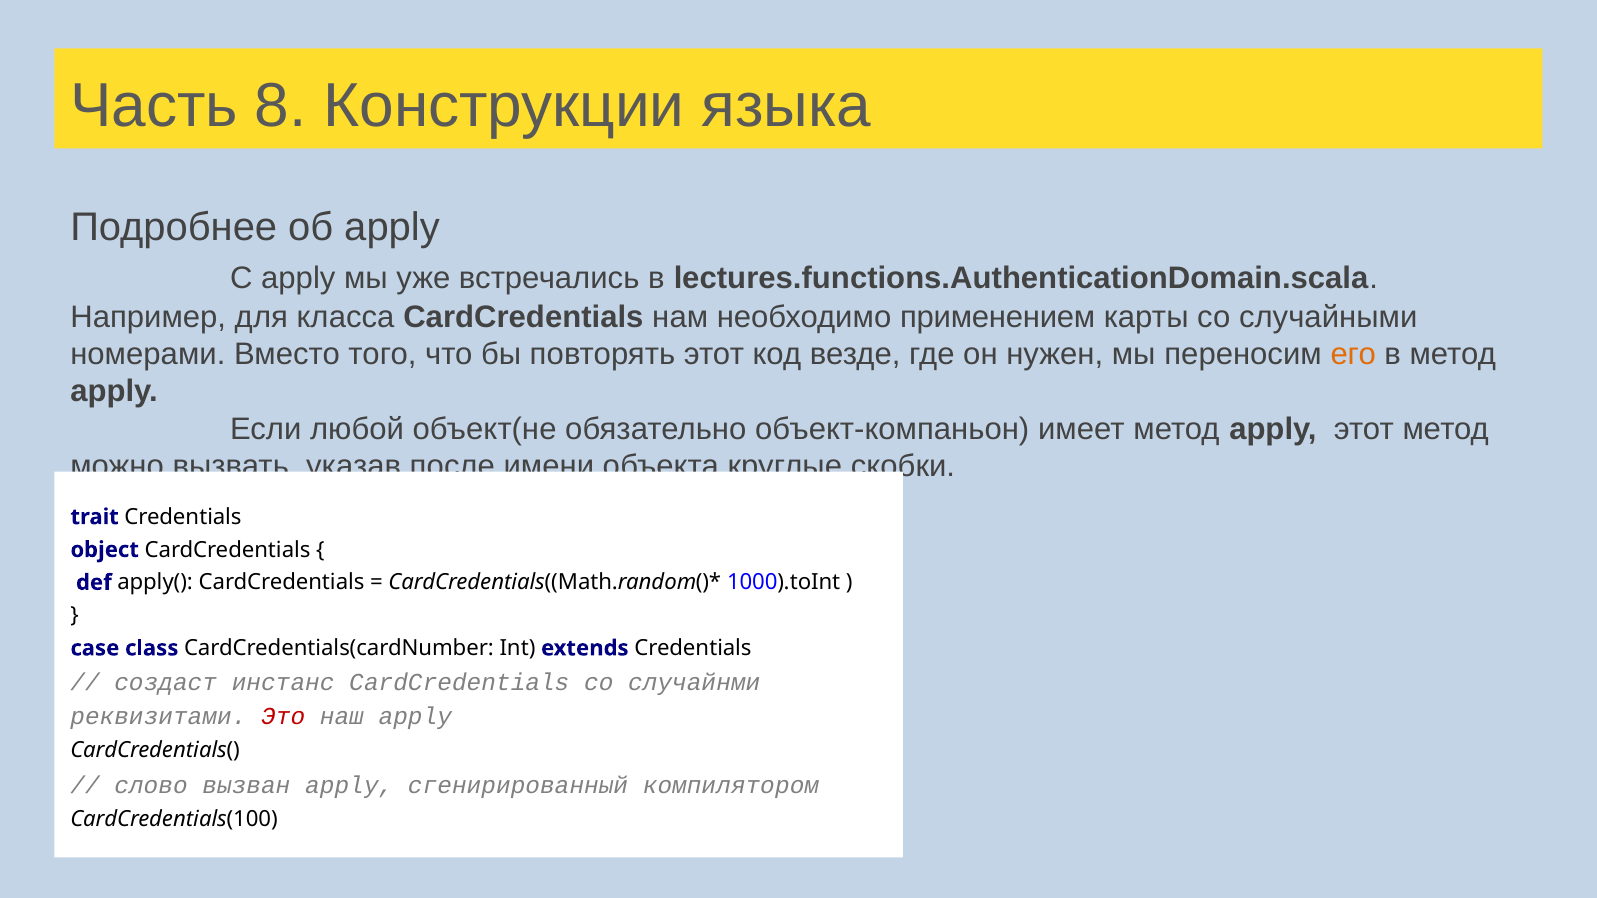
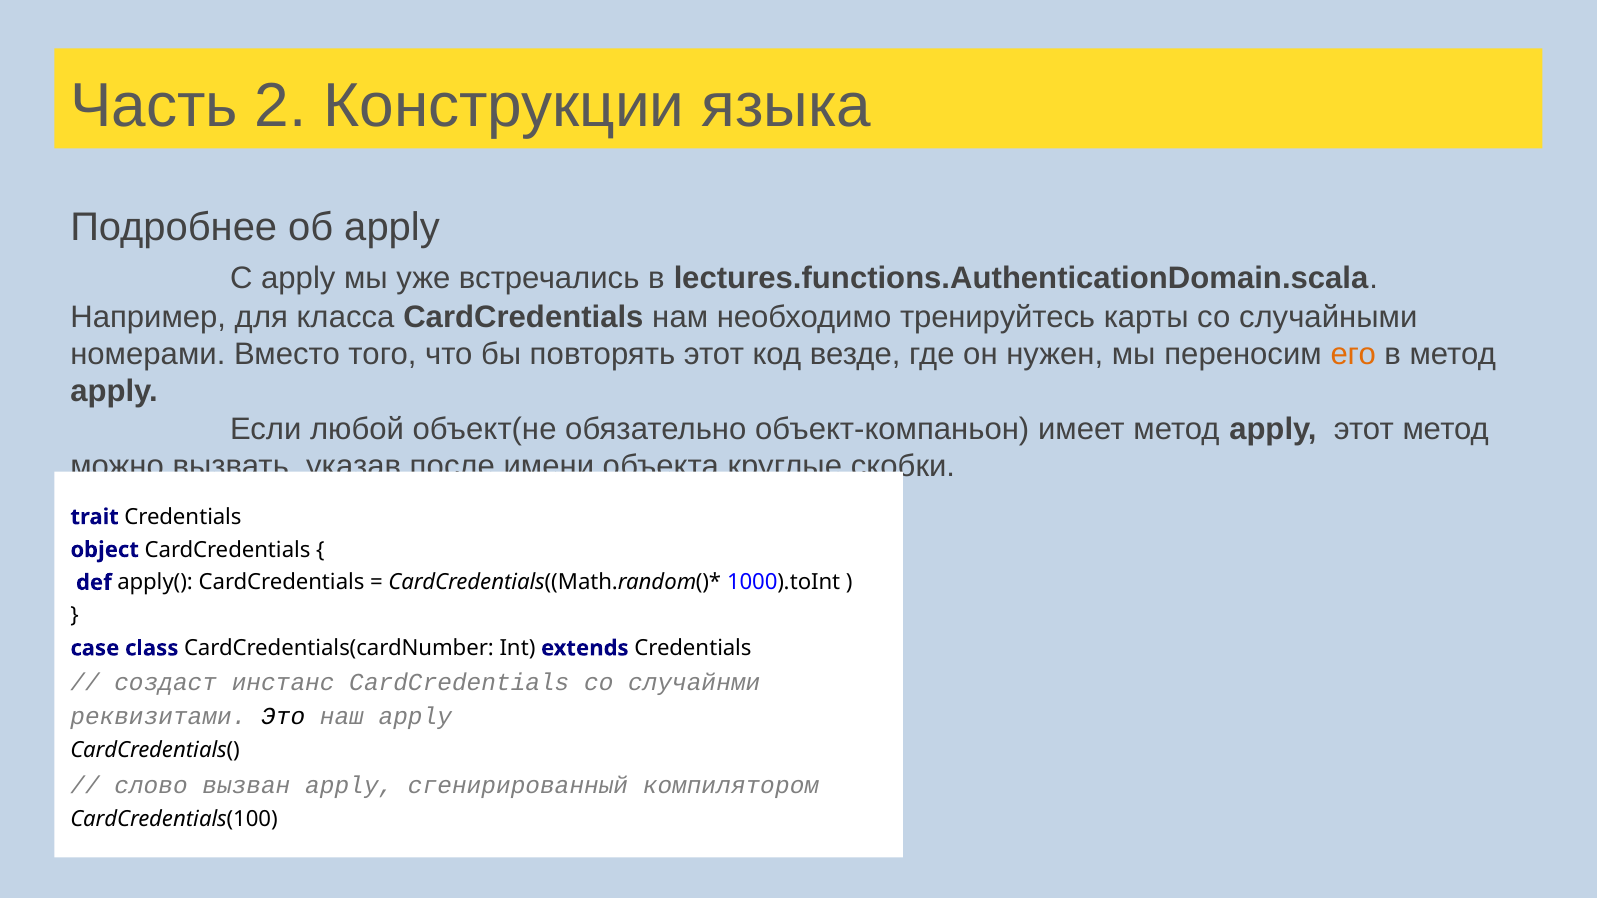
8: 8 -> 2
применением: применением -> тренируйтесь
Это colour: red -> black
